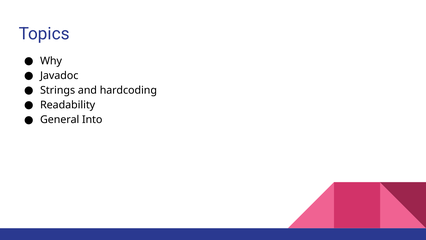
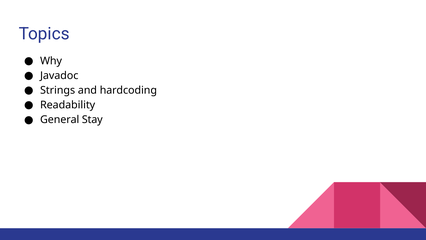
Into: Into -> Stay
